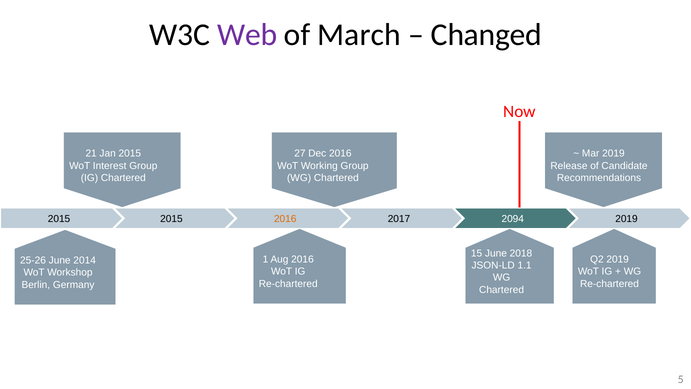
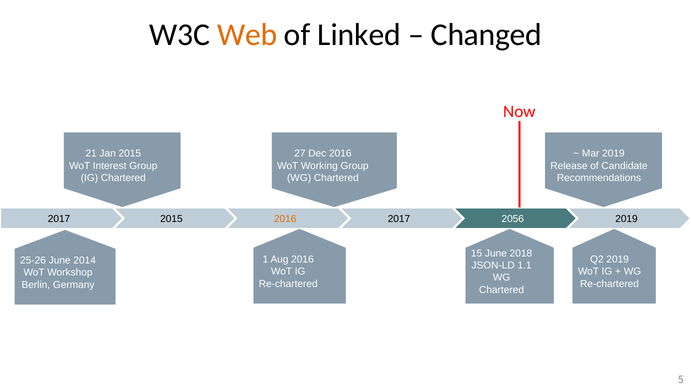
Web colour: purple -> orange
March: March -> Linked
2015 at (59, 219): 2015 -> 2017
2094: 2094 -> 2056
